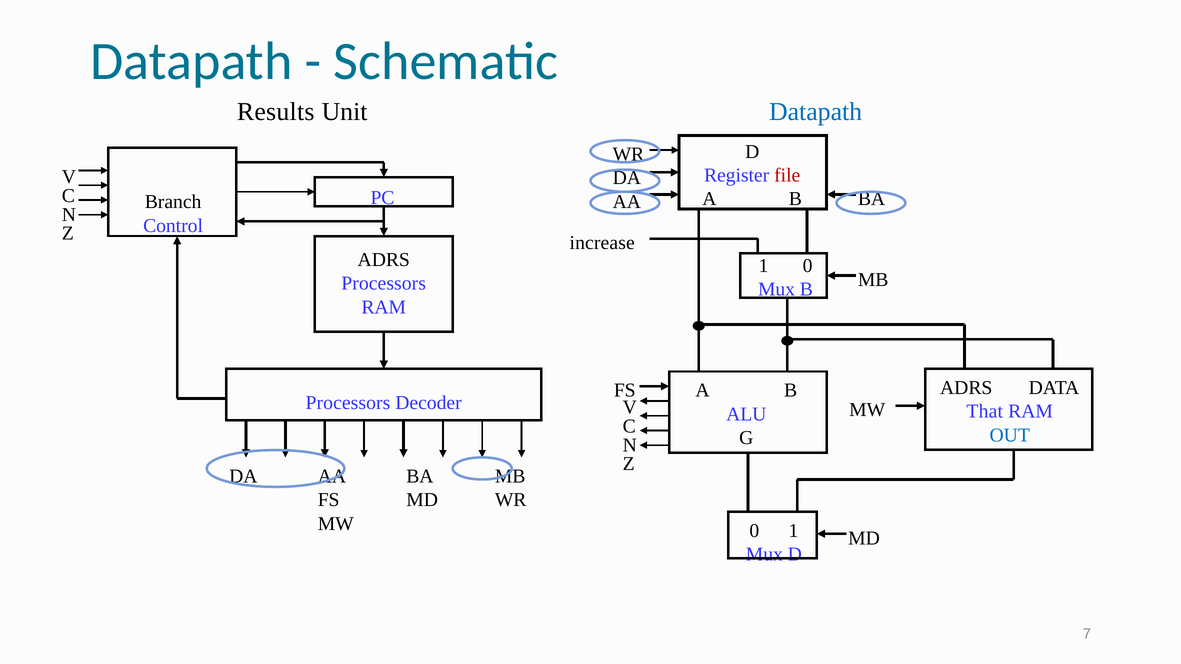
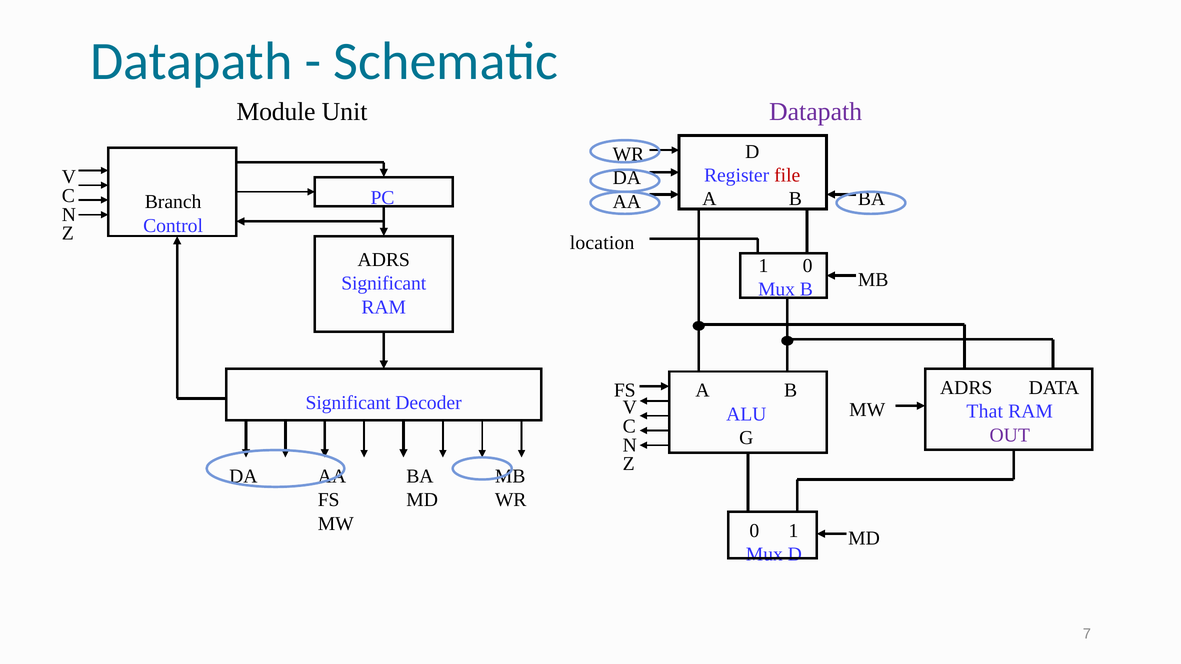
Results: Results -> Module
Datapath at (816, 112) colour: blue -> purple
increase: increase -> location
Processors at (384, 284): Processors -> Significant
Processors at (348, 403): Processors -> Significant
OUT colour: blue -> purple
